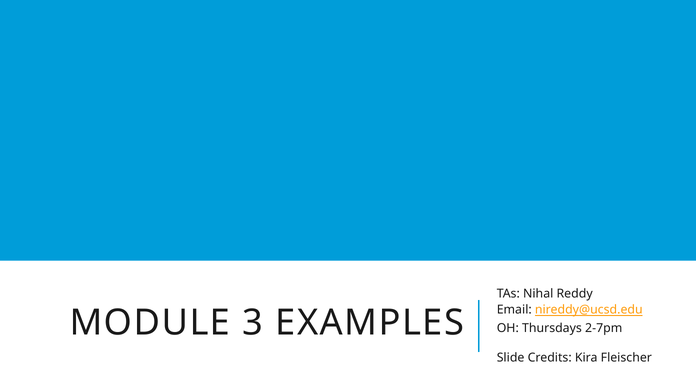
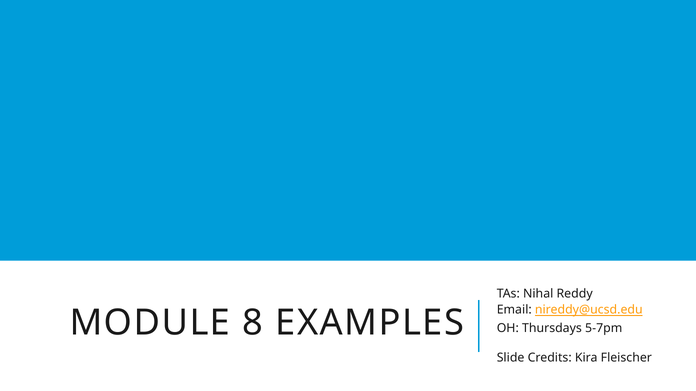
3: 3 -> 8
2-7pm: 2-7pm -> 5-7pm
